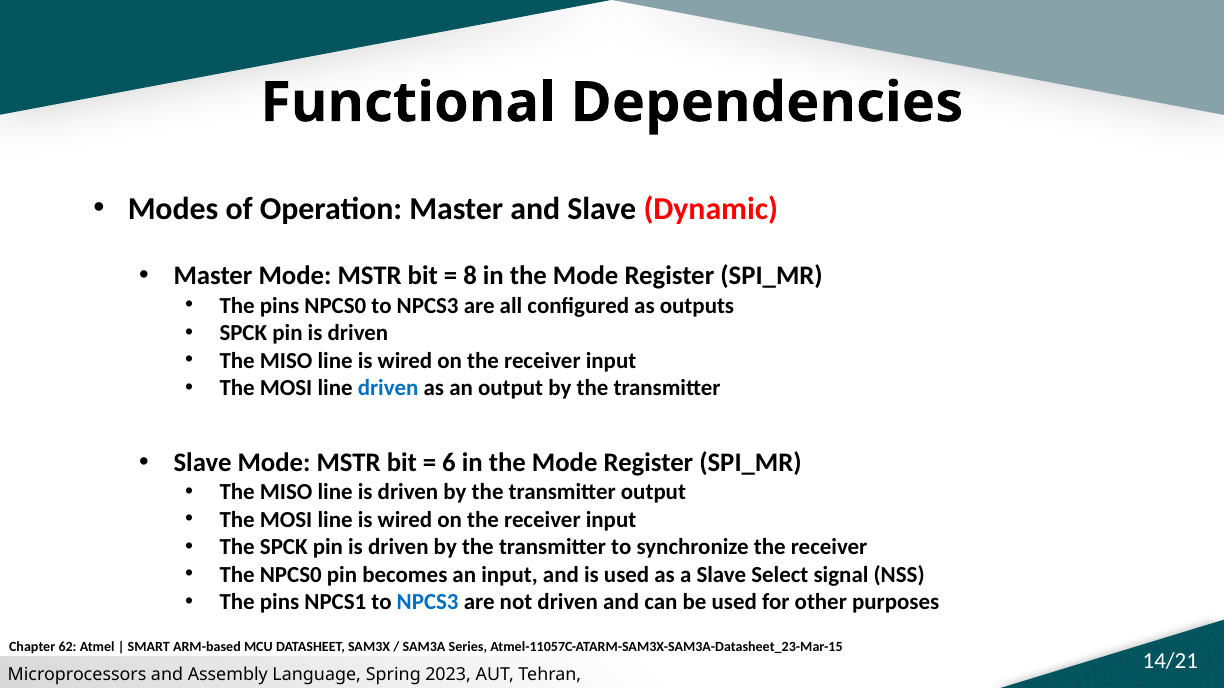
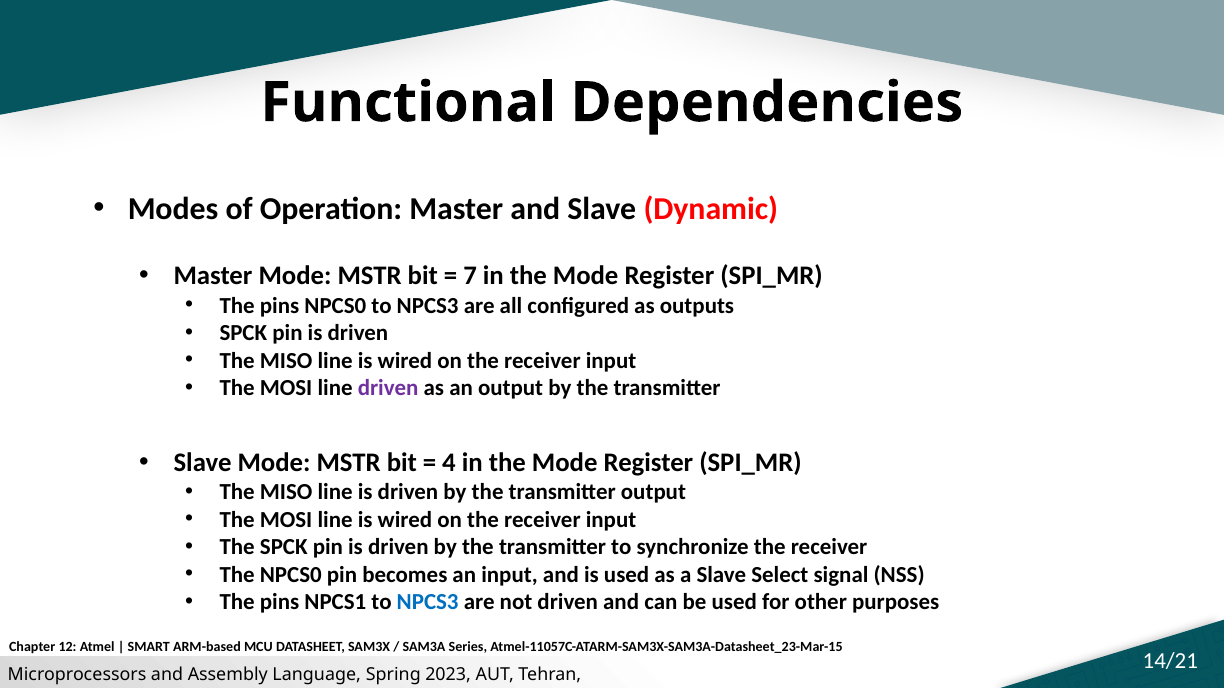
8: 8 -> 7
driven at (388, 388) colour: blue -> purple
6: 6 -> 4
62: 62 -> 12
